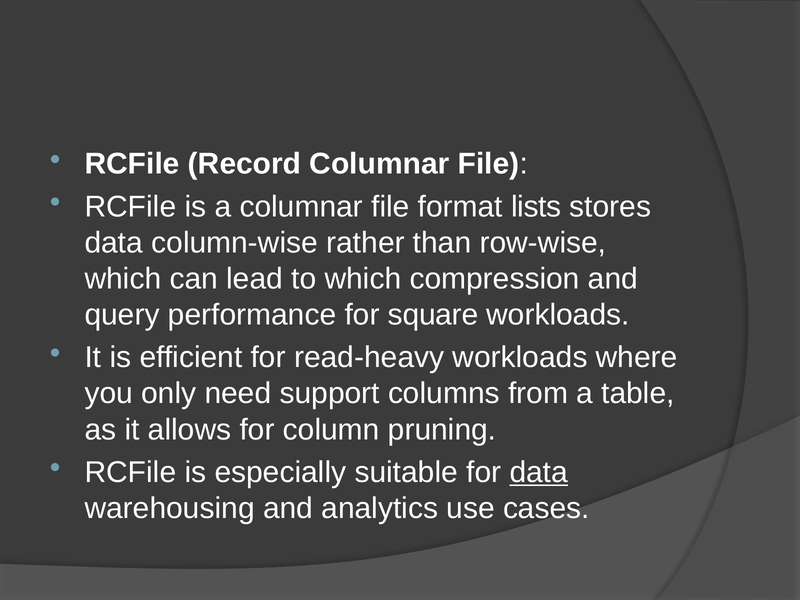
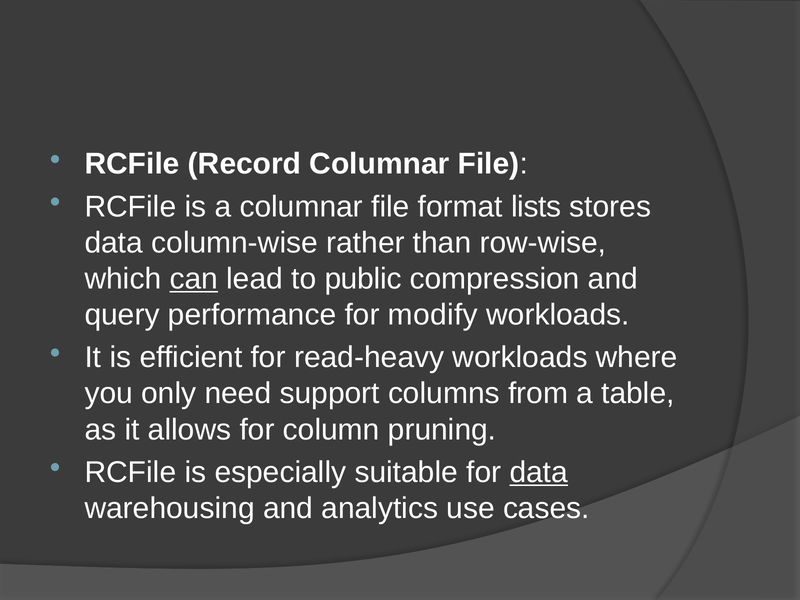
can underline: none -> present
to which: which -> public
square: square -> modify
